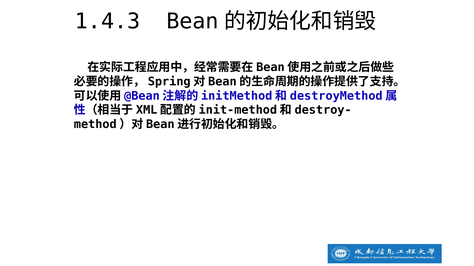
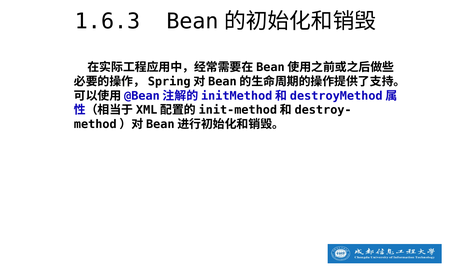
1.4.3: 1.4.3 -> 1.6.3
